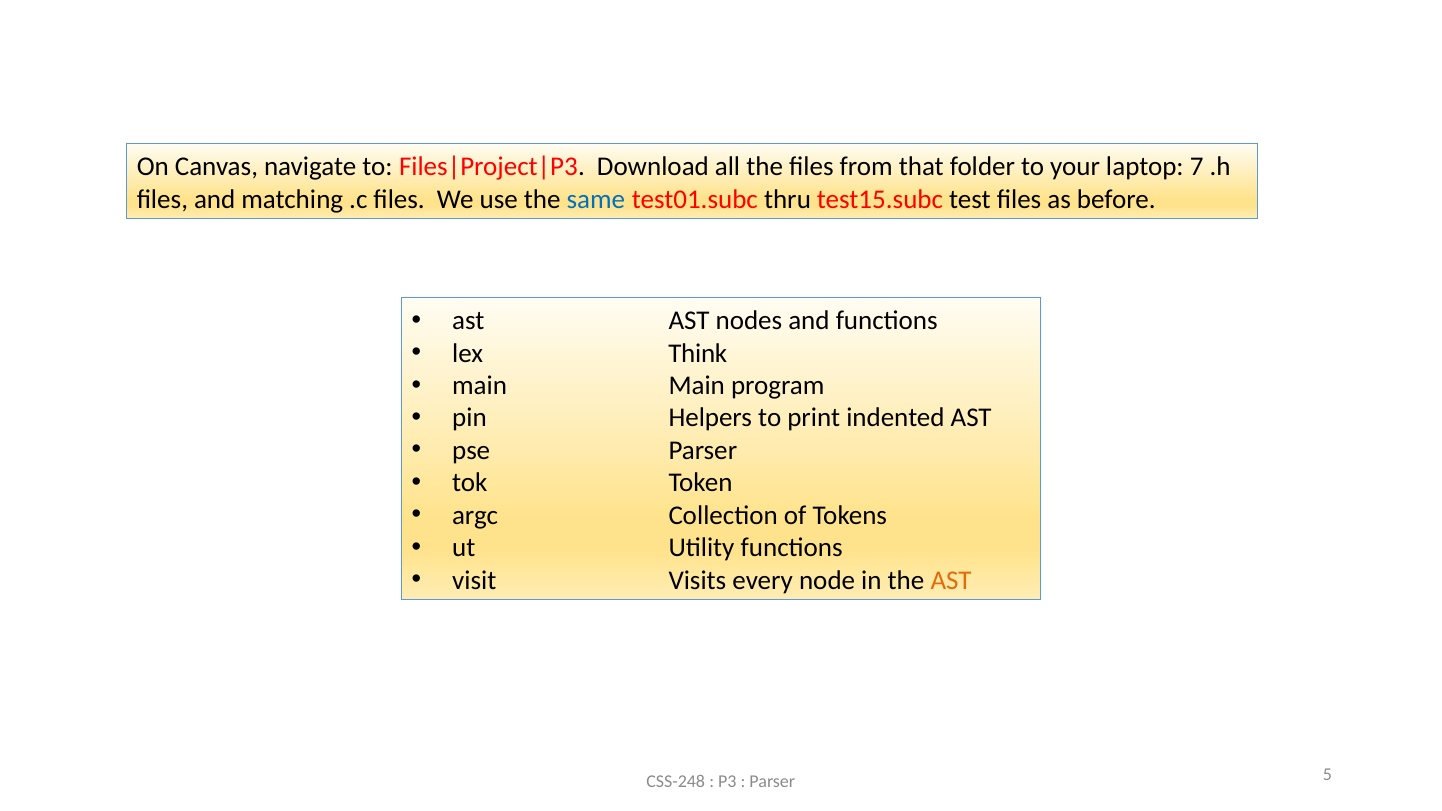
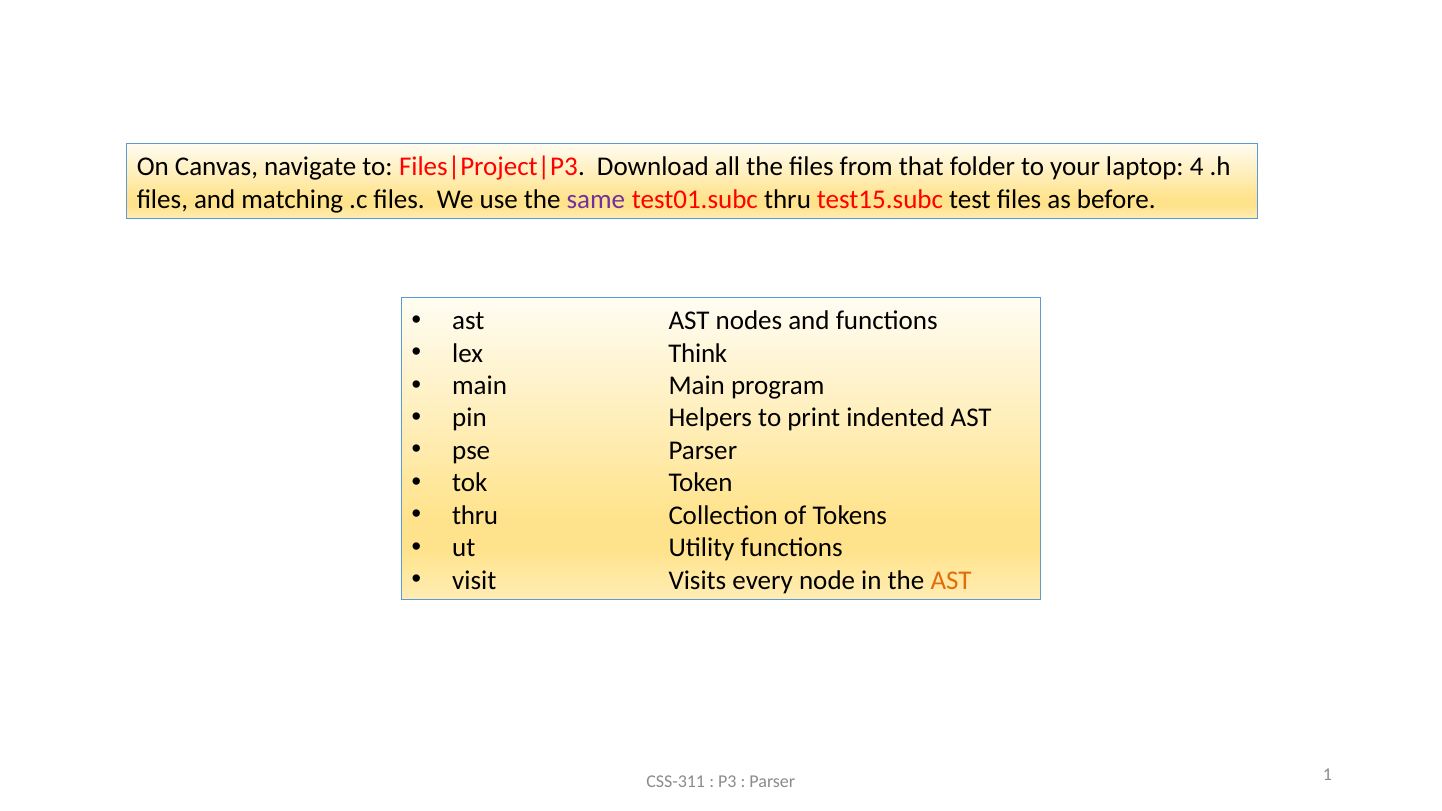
7: 7 -> 4
same colour: blue -> purple
argc at (475, 515): argc -> thru
CSS-248: CSS-248 -> CSS-311
5: 5 -> 1
